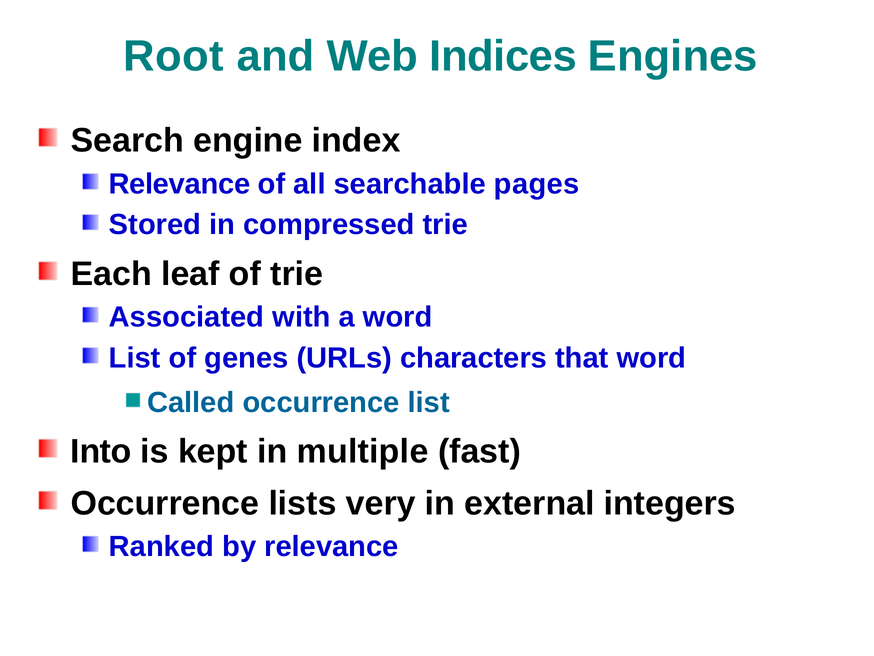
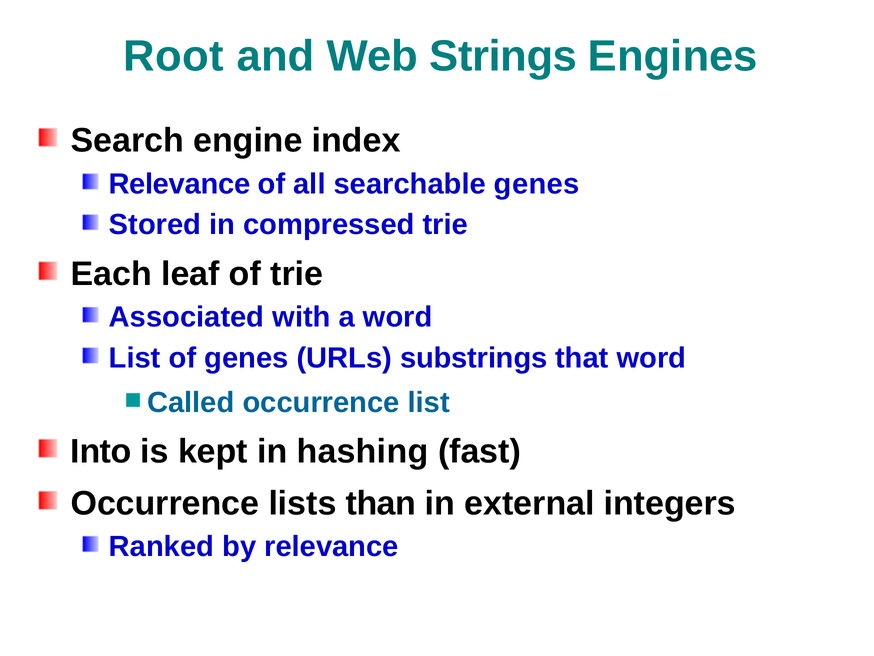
Indices: Indices -> Strings
searchable pages: pages -> genes
characters: characters -> substrings
multiple: multiple -> hashing
very: very -> than
